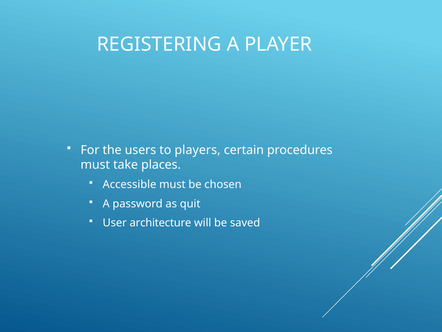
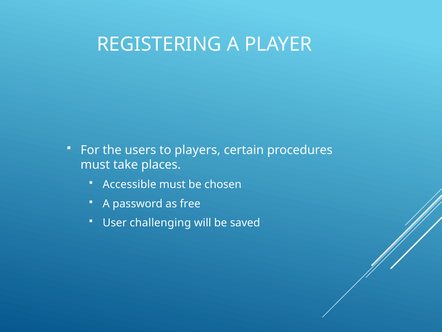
quit: quit -> free
architecture: architecture -> challenging
